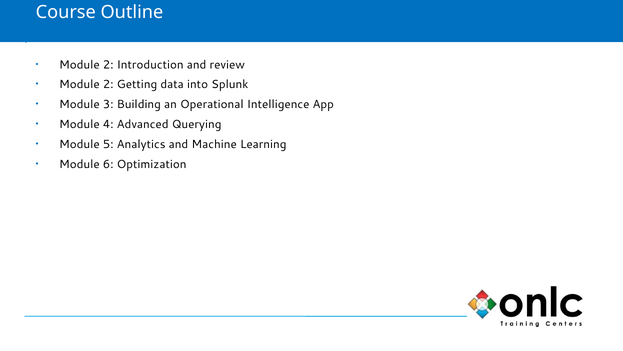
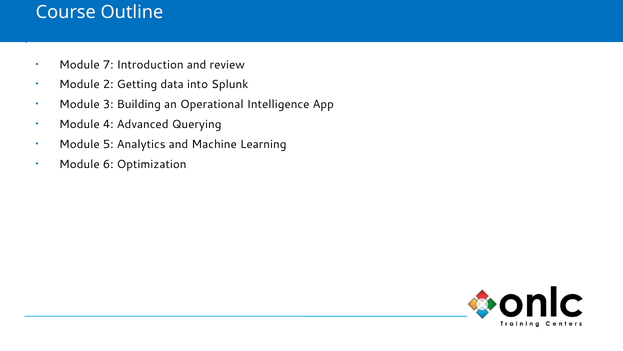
2 at (108, 65): 2 -> 7
